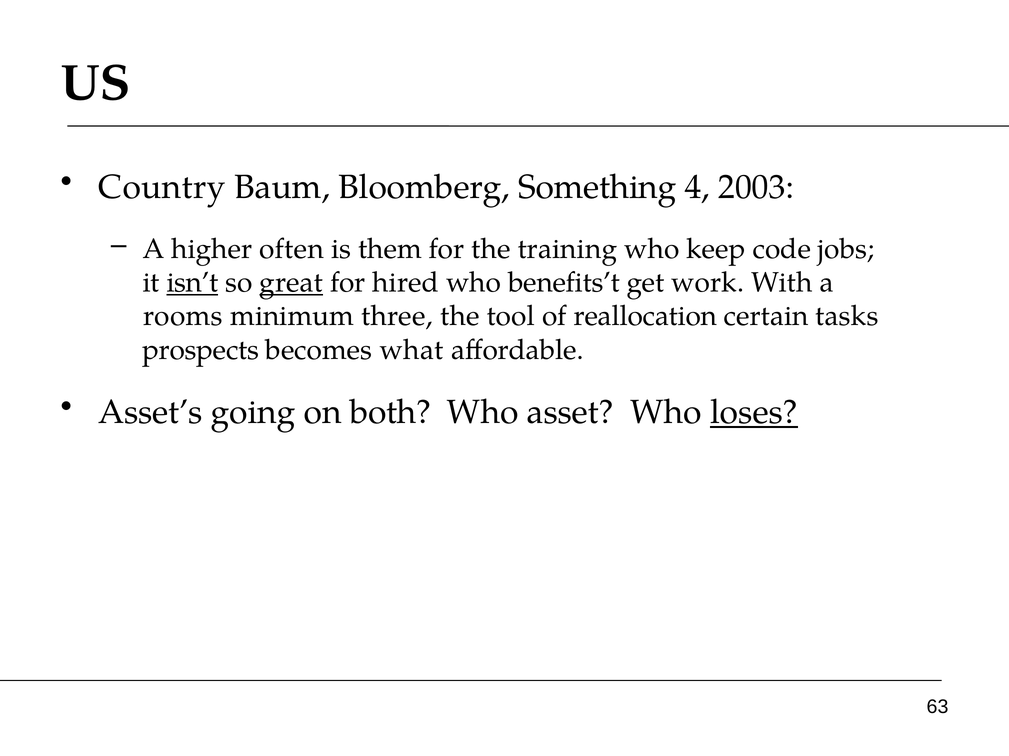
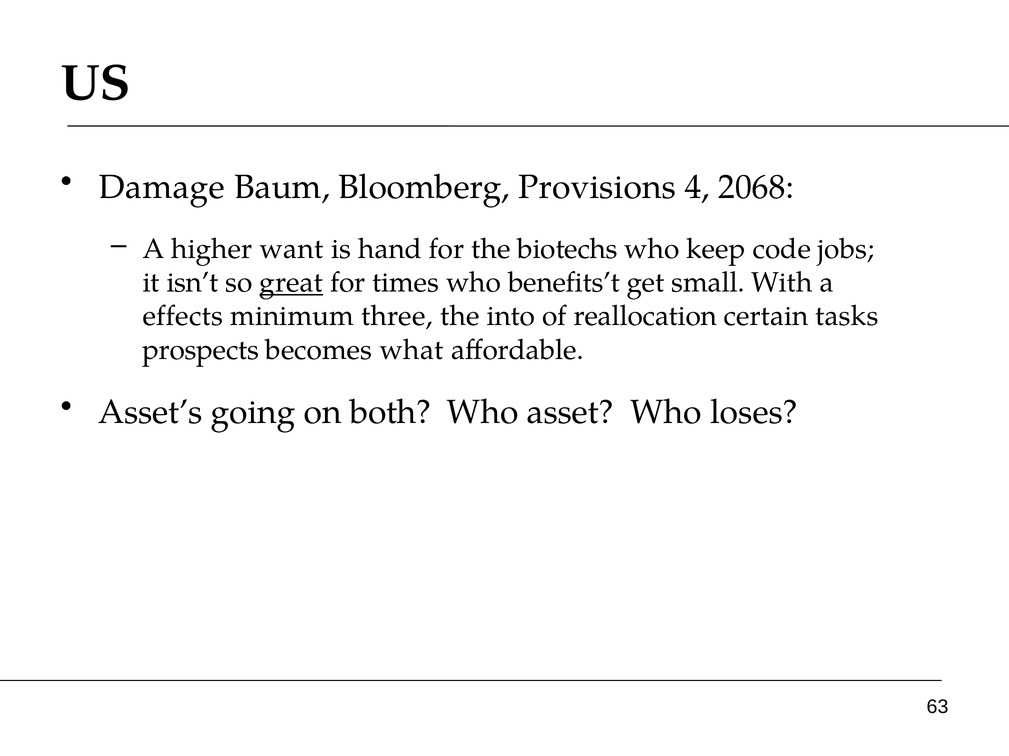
Country: Country -> Damage
Something: Something -> Provisions
2003: 2003 -> 2068
often: often -> want
them: them -> hand
training: training -> biotechs
isn’t underline: present -> none
hired: hired -> times
work: work -> small
rooms: rooms -> effects
tool: tool -> into
loses underline: present -> none
